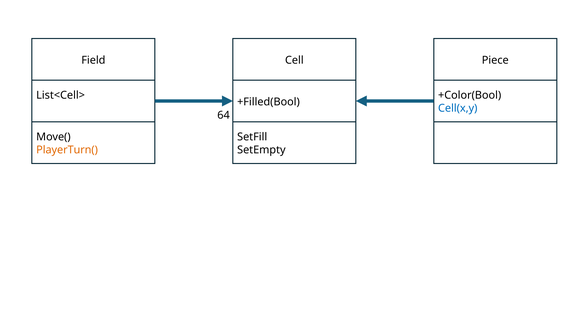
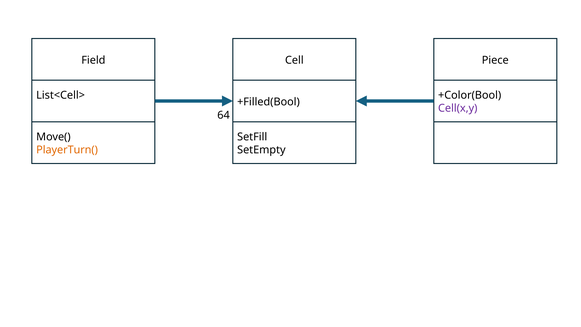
Cell(x,y colour: blue -> purple
